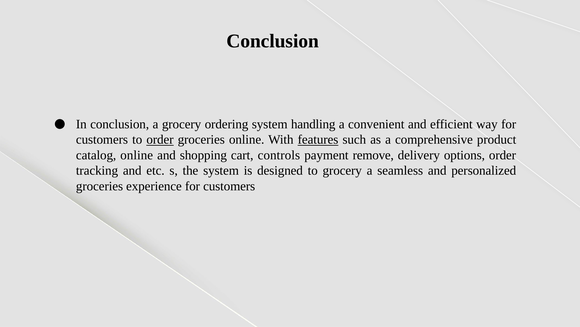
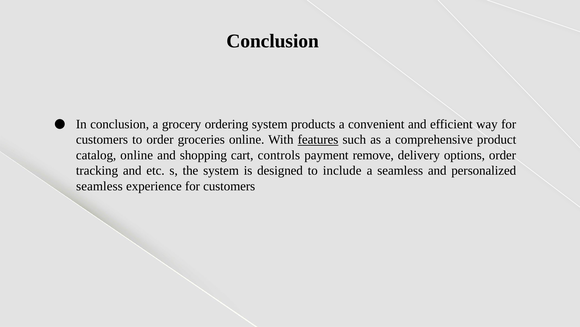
handling: handling -> products
order at (160, 139) underline: present -> none
to grocery: grocery -> include
groceries at (100, 186): groceries -> seamless
